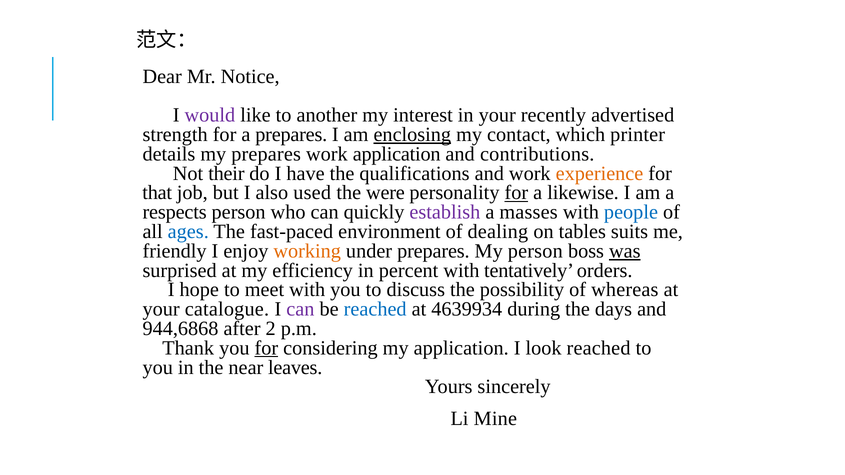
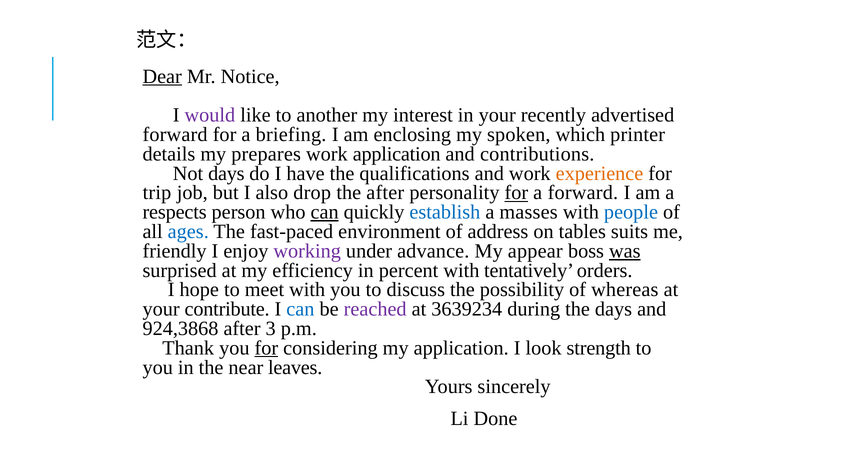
Dear underline: none -> present
strength at (175, 135): strength -> forward
a prepares: prepares -> briefing
enclosing underline: present -> none
contact: contact -> spoken
Not their: their -> days
that: that -> trip
used: used -> drop
the were: were -> after
a likewise: likewise -> forward
can at (325, 212) underline: none -> present
establish colour: purple -> blue
dealing: dealing -> address
working colour: orange -> purple
under prepares: prepares -> advance
My person: person -> appear
catalogue: catalogue -> contribute
can at (300, 309) colour: purple -> blue
reached at (375, 309) colour: blue -> purple
4639934: 4639934 -> 3639234
944,6868: 944,6868 -> 924,3868
2: 2 -> 3
look reached: reached -> strength
Mine: Mine -> Done
